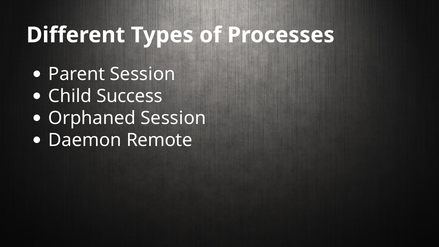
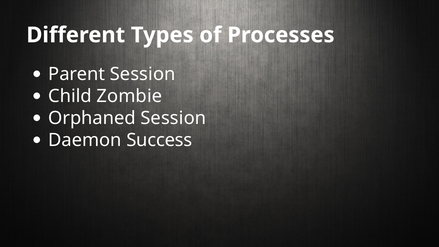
Success: Success -> Zombie
Remote: Remote -> Success
